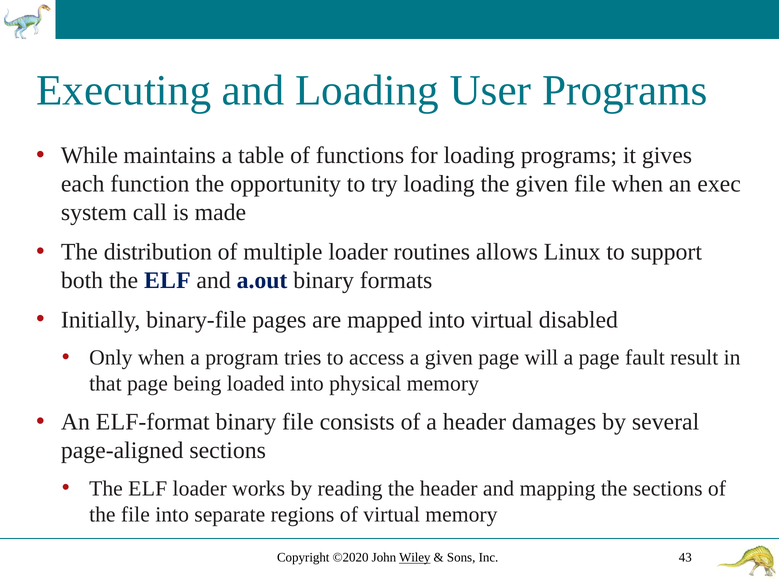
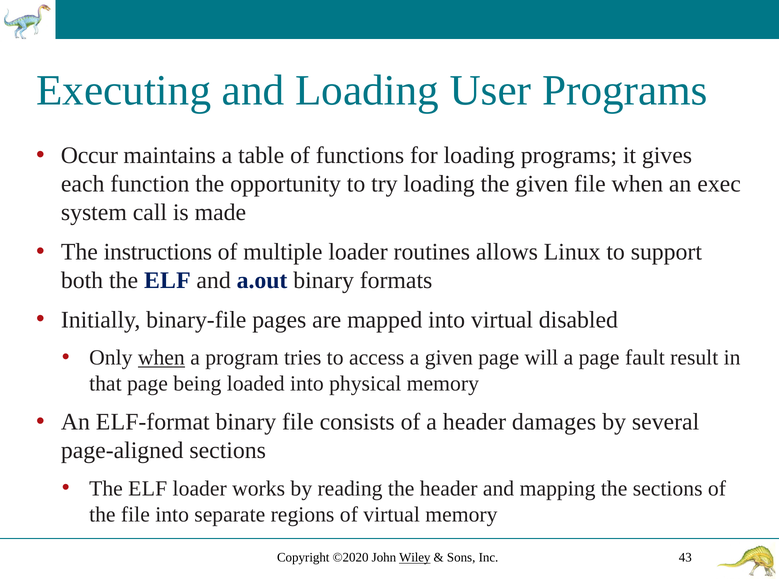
While: While -> Occur
distribution: distribution -> instructions
when at (161, 358) underline: none -> present
